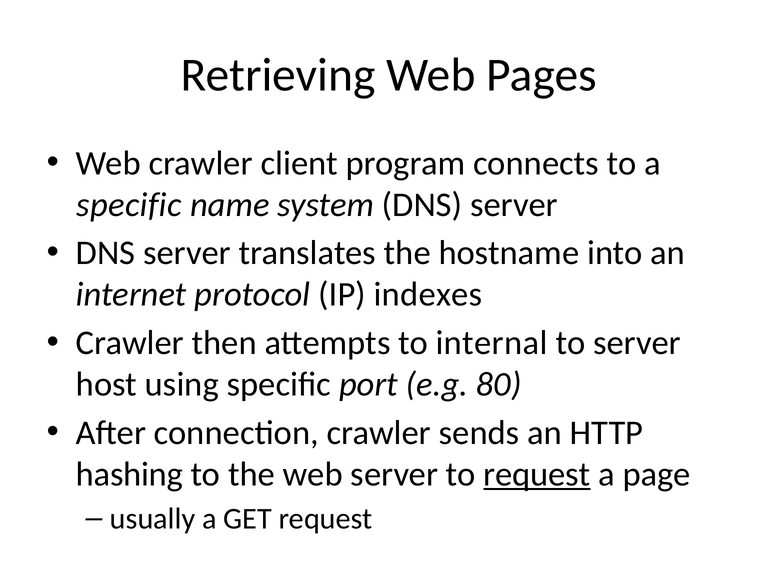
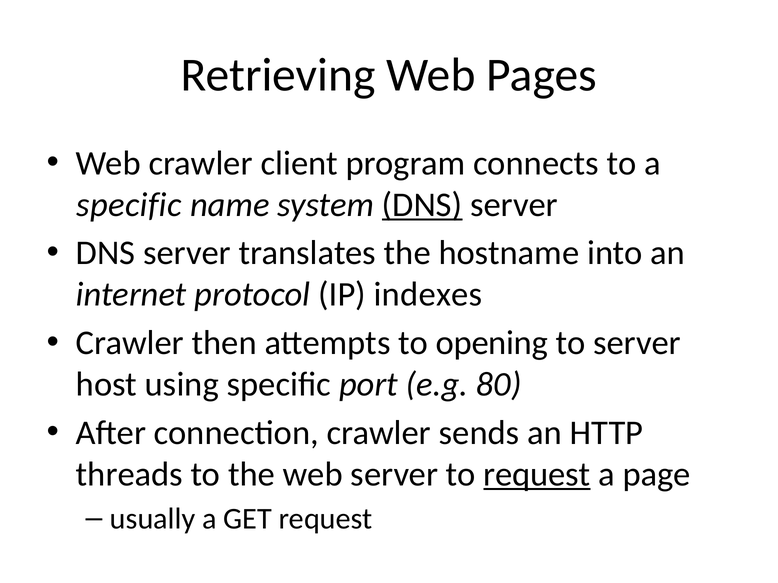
DNS at (422, 205) underline: none -> present
internal: internal -> opening
hashing: hashing -> threads
